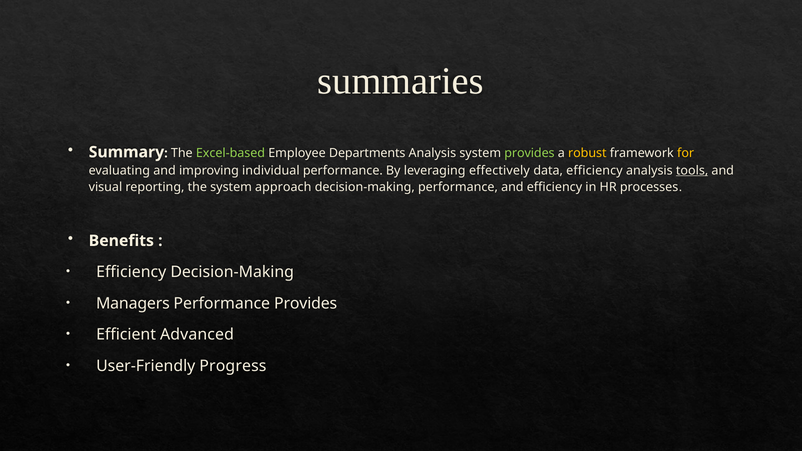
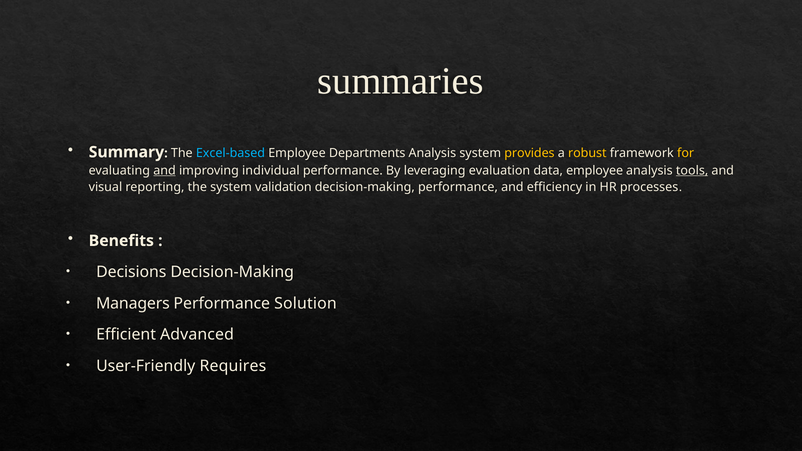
Excel-based colour: light green -> light blue
provides at (529, 153) colour: light green -> yellow
and at (165, 170) underline: none -> present
effectively: effectively -> evaluation
data efficiency: efficiency -> employee
approach: approach -> validation
Efficiency at (131, 272): Efficiency -> Decisions
Performance Provides: Provides -> Solution
Progress: Progress -> Requires
